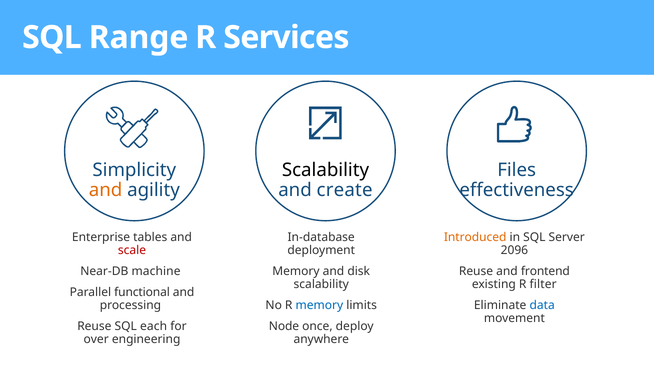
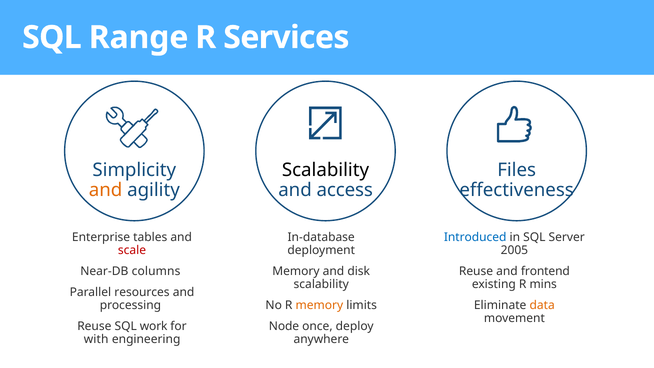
create: create -> access
Introduced colour: orange -> blue
2096: 2096 -> 2005
machine: machine -> columns
filter: filter -> mins
functional: functional -> resources
memory at (319, 305) colour: blue -> orange
data colour: blue -> orange
each: each -> work
over: over -> with
